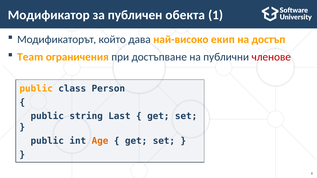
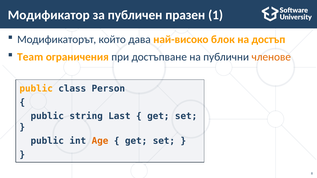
обекта: обекта -> празен
екип: екип -> блок
членове colour: red -> orange
